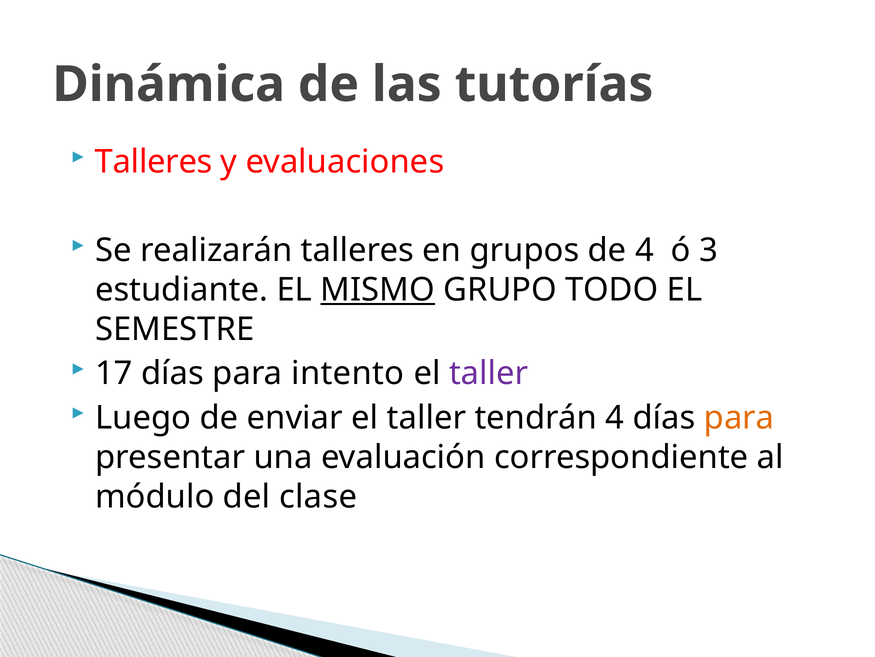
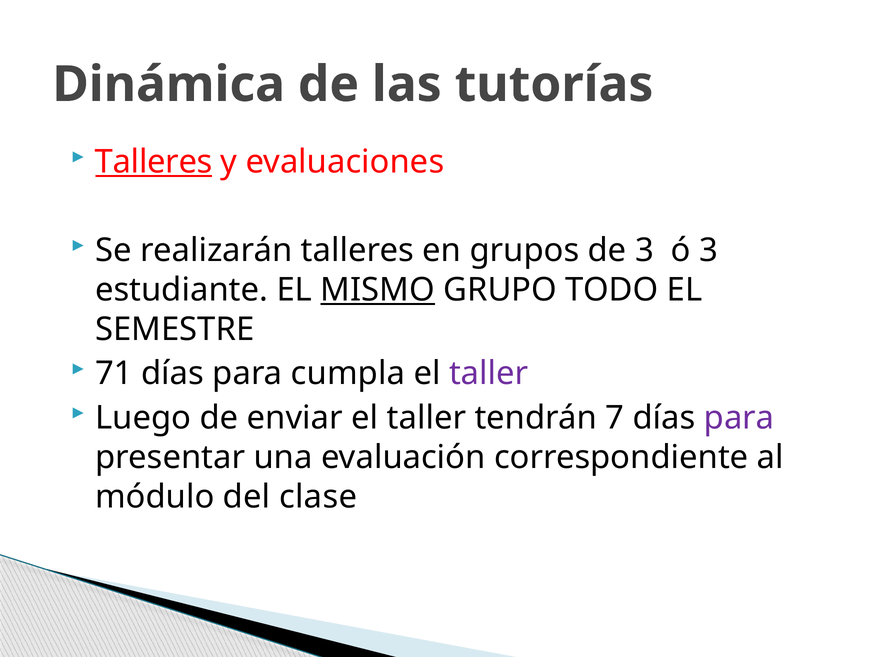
Talleres at (154, 161) underline: none -> present
de 4: 4 -> 3
17: 17 -> 71
intento: intento -> cumpla
tendrán 4: 4 -> 7
para at (739, 417) colour: orange -> purple
